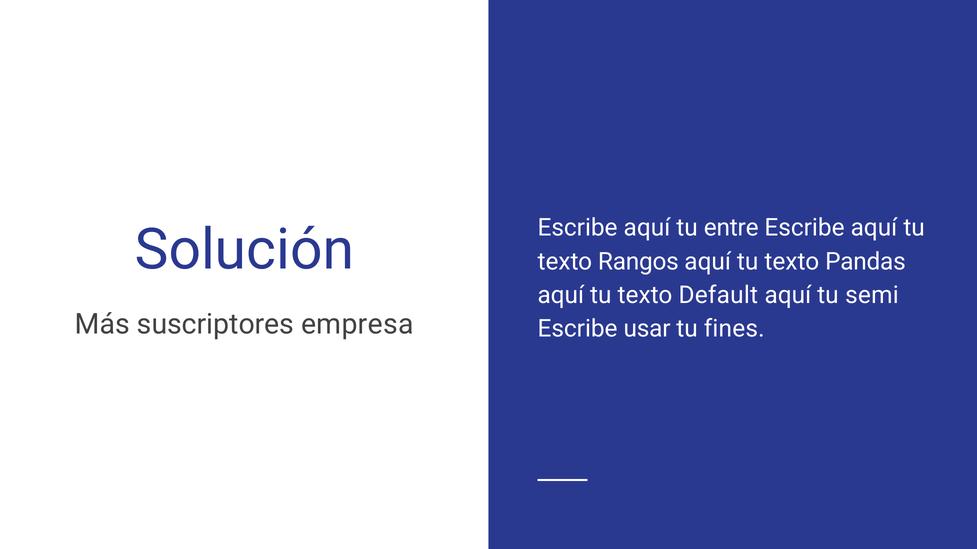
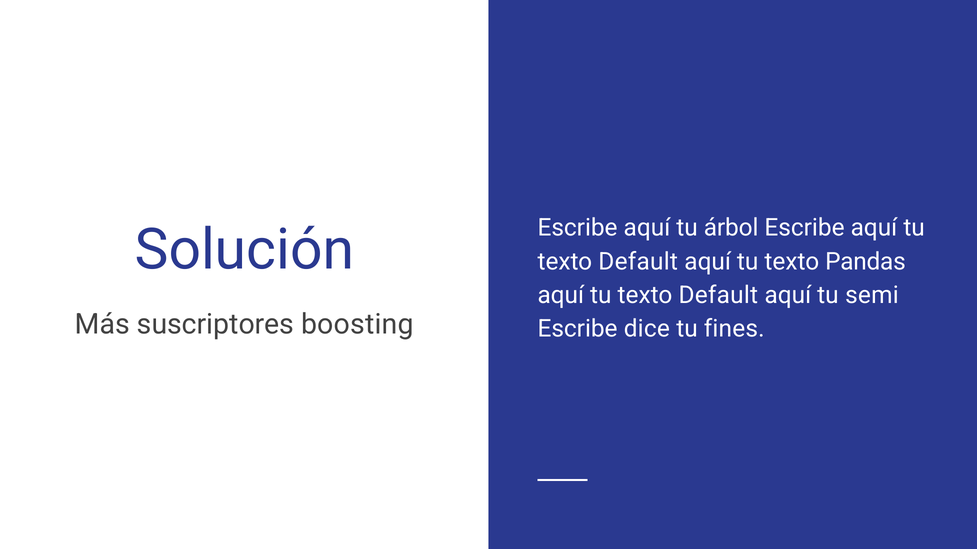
entre: entre -> árbol
Rangos at (638, 262): Rangos -> Default
empresa: empresa -> boosting
usar: usar -> dice
